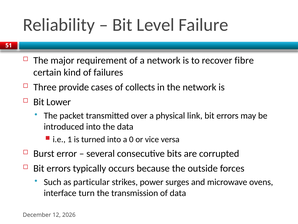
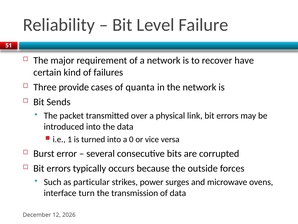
fibre: fibre -> have
collects: collects -> quanta
Lower: Lower -> Sends
